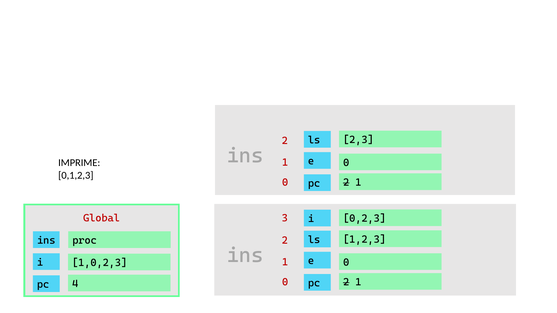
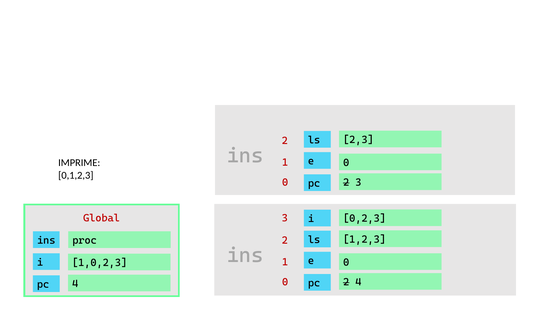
1 at (358, 183): 1 -> 3
1 at (358, 282): 1 -> 4
